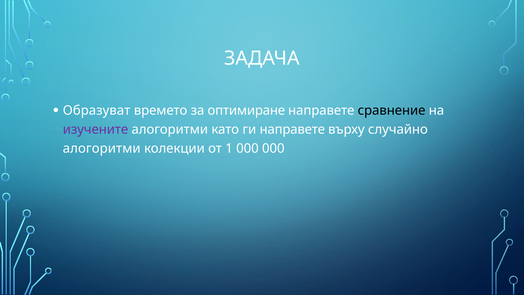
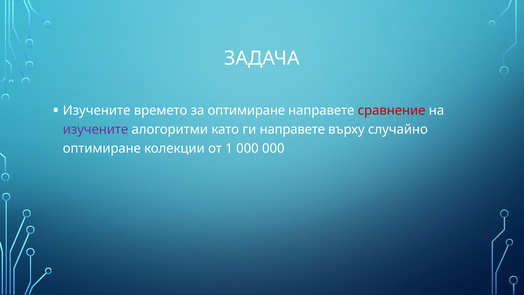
Образуват at (97, 111): Образуват -> Изучените
сравнение colour: black -> red
алогоритми at (102, 148): алогоритми -> оптимиране
